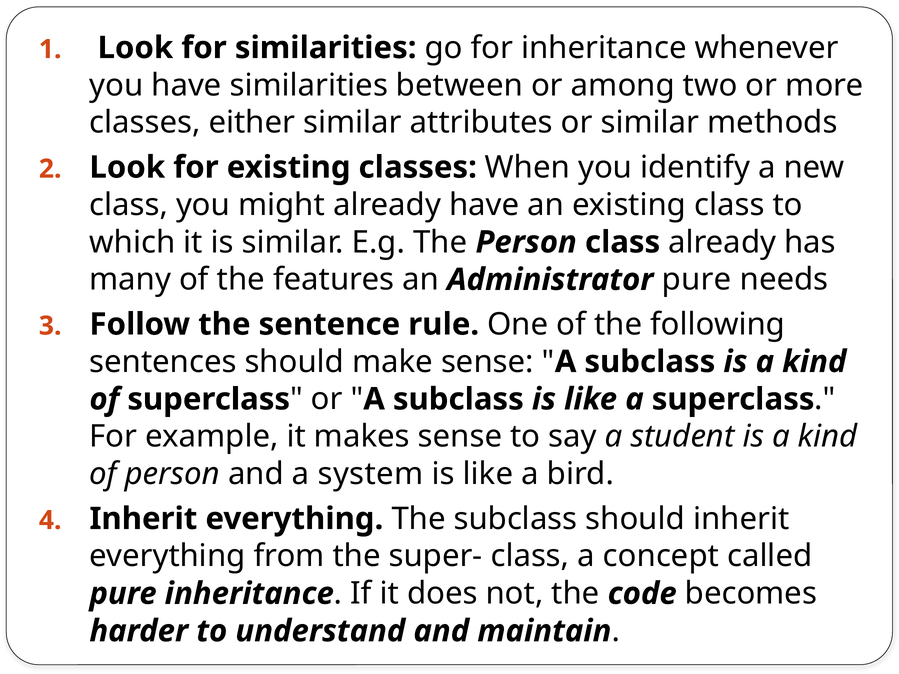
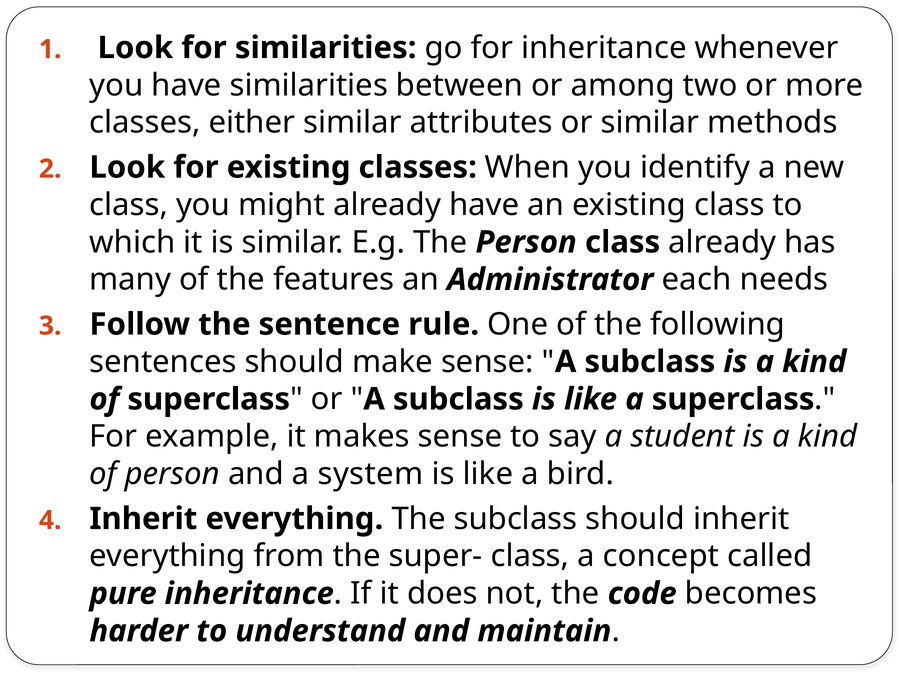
Administrator pure: pure -> each
